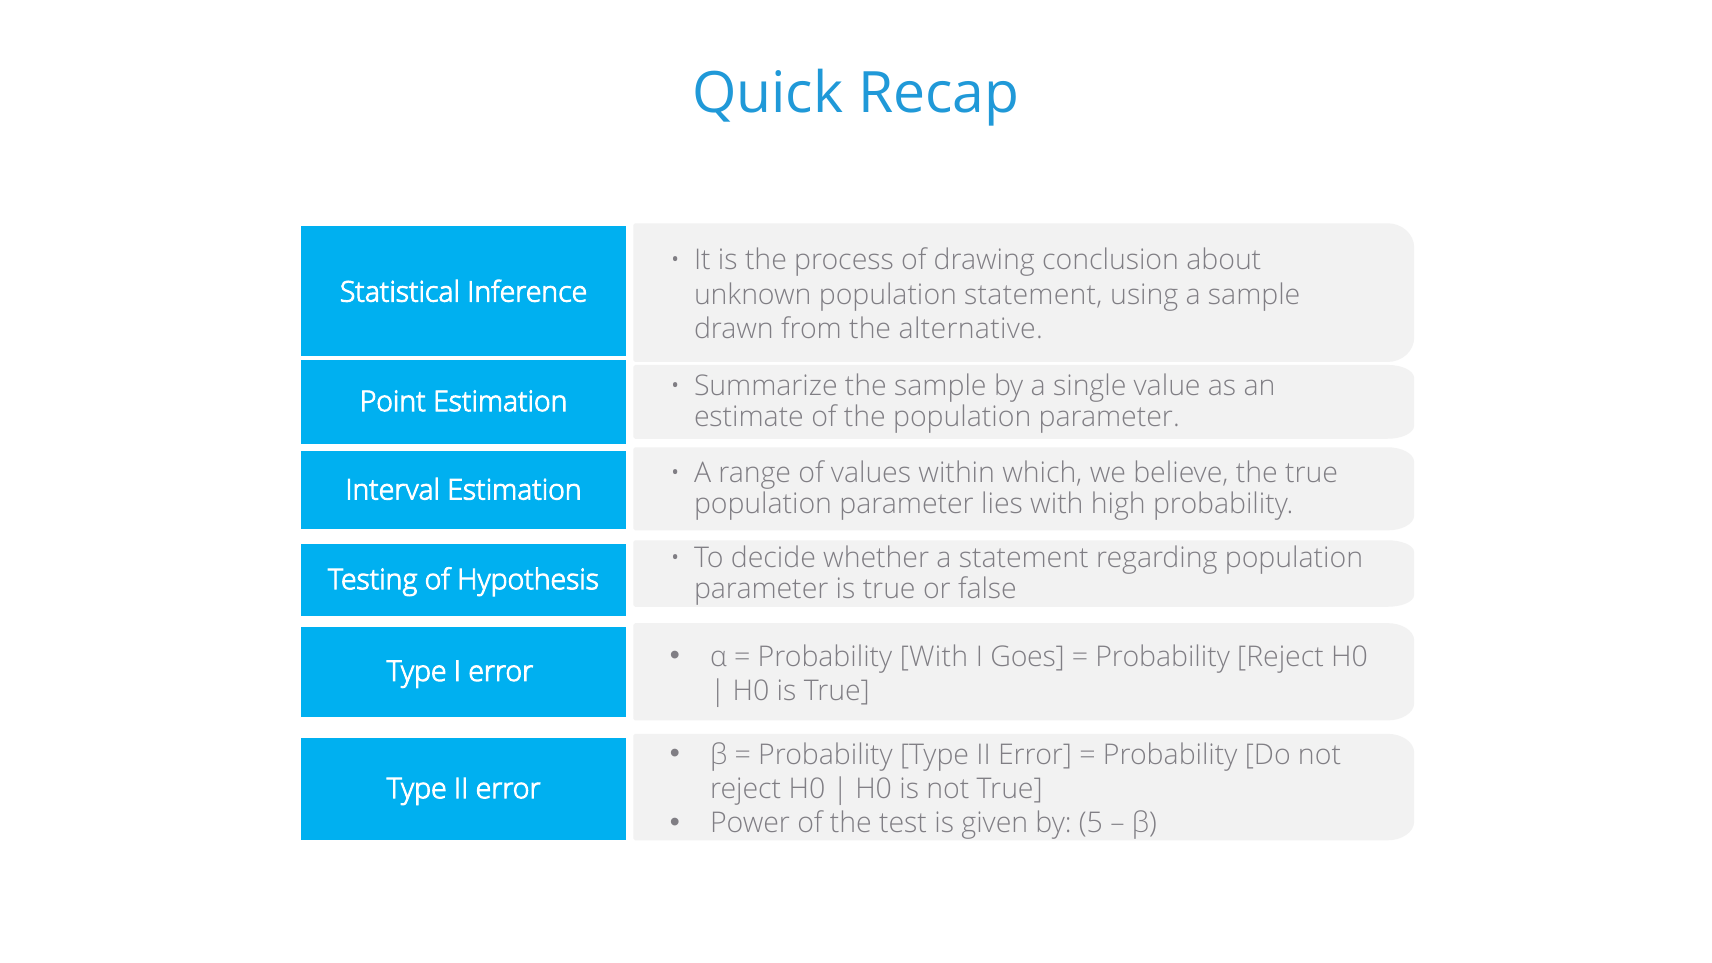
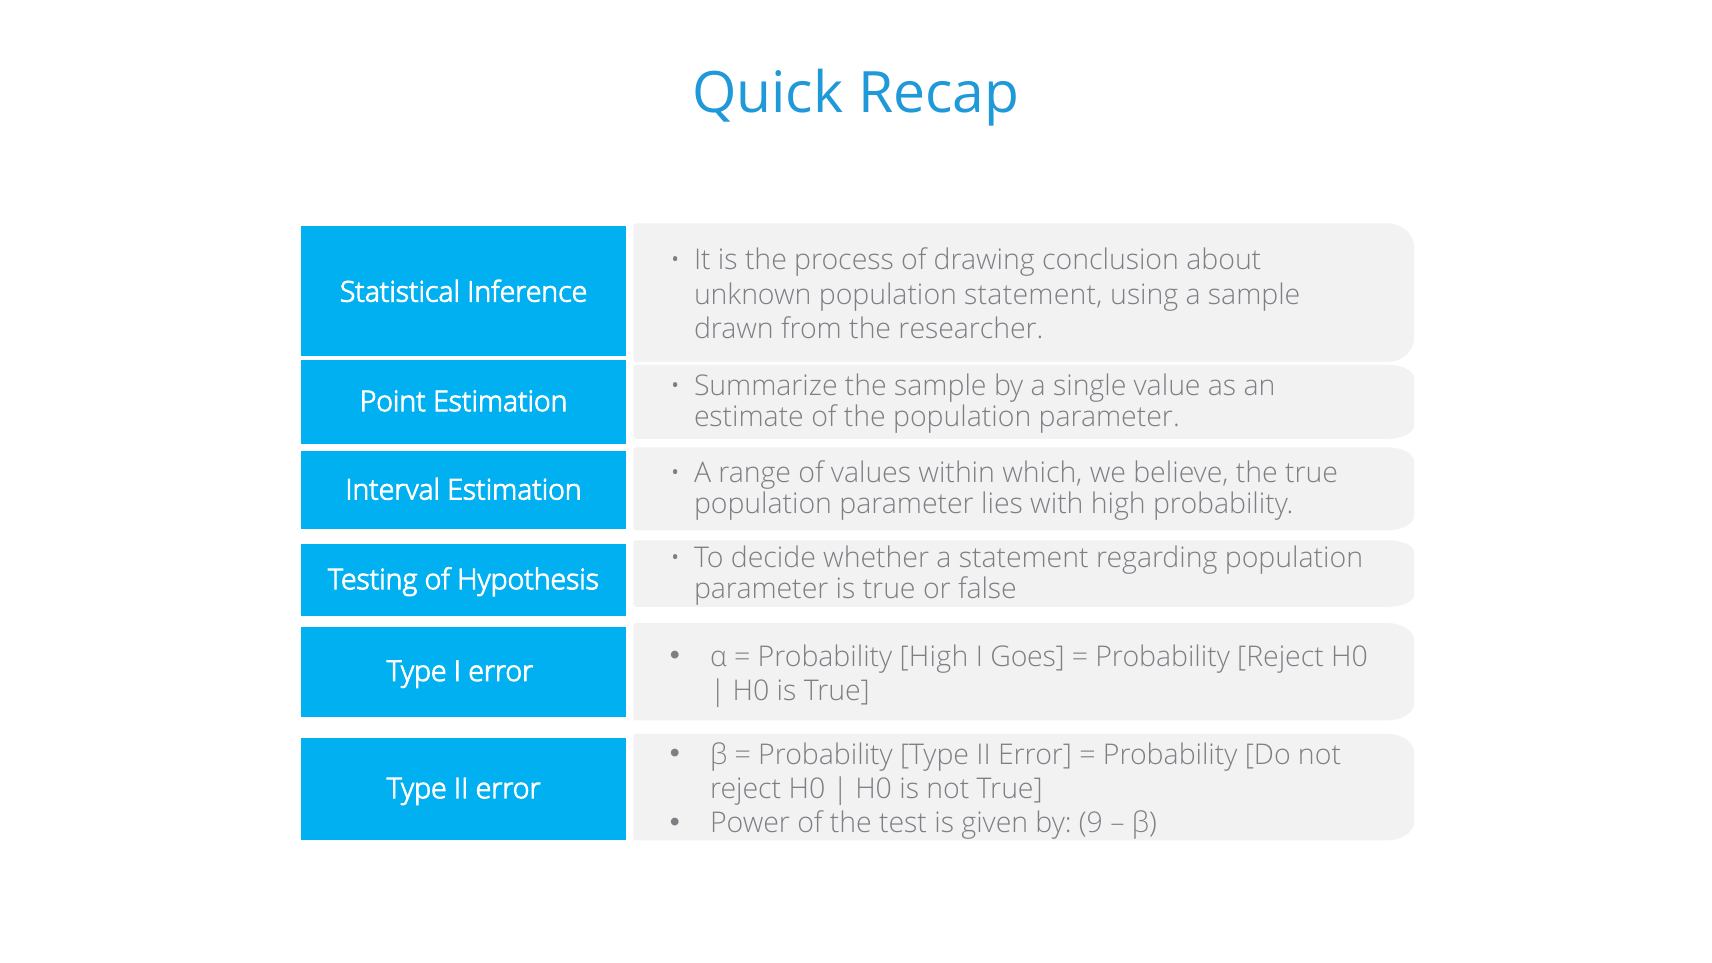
alternative: alternative -> researcher
Probability With: With -> High
5: 5 -> 9
